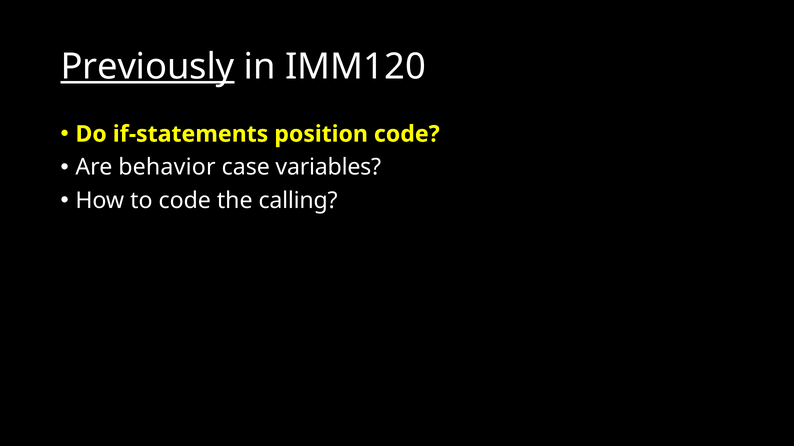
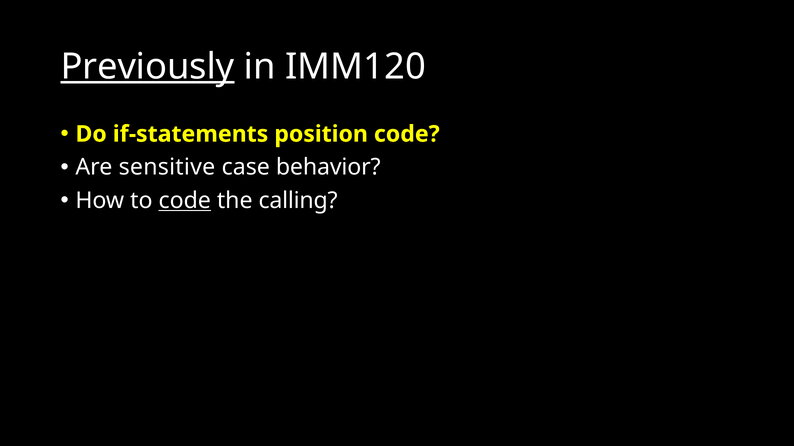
behavior: behavior -> sensitive
variables: variables -> behavior
code at (185, 201) underline: none -> present
